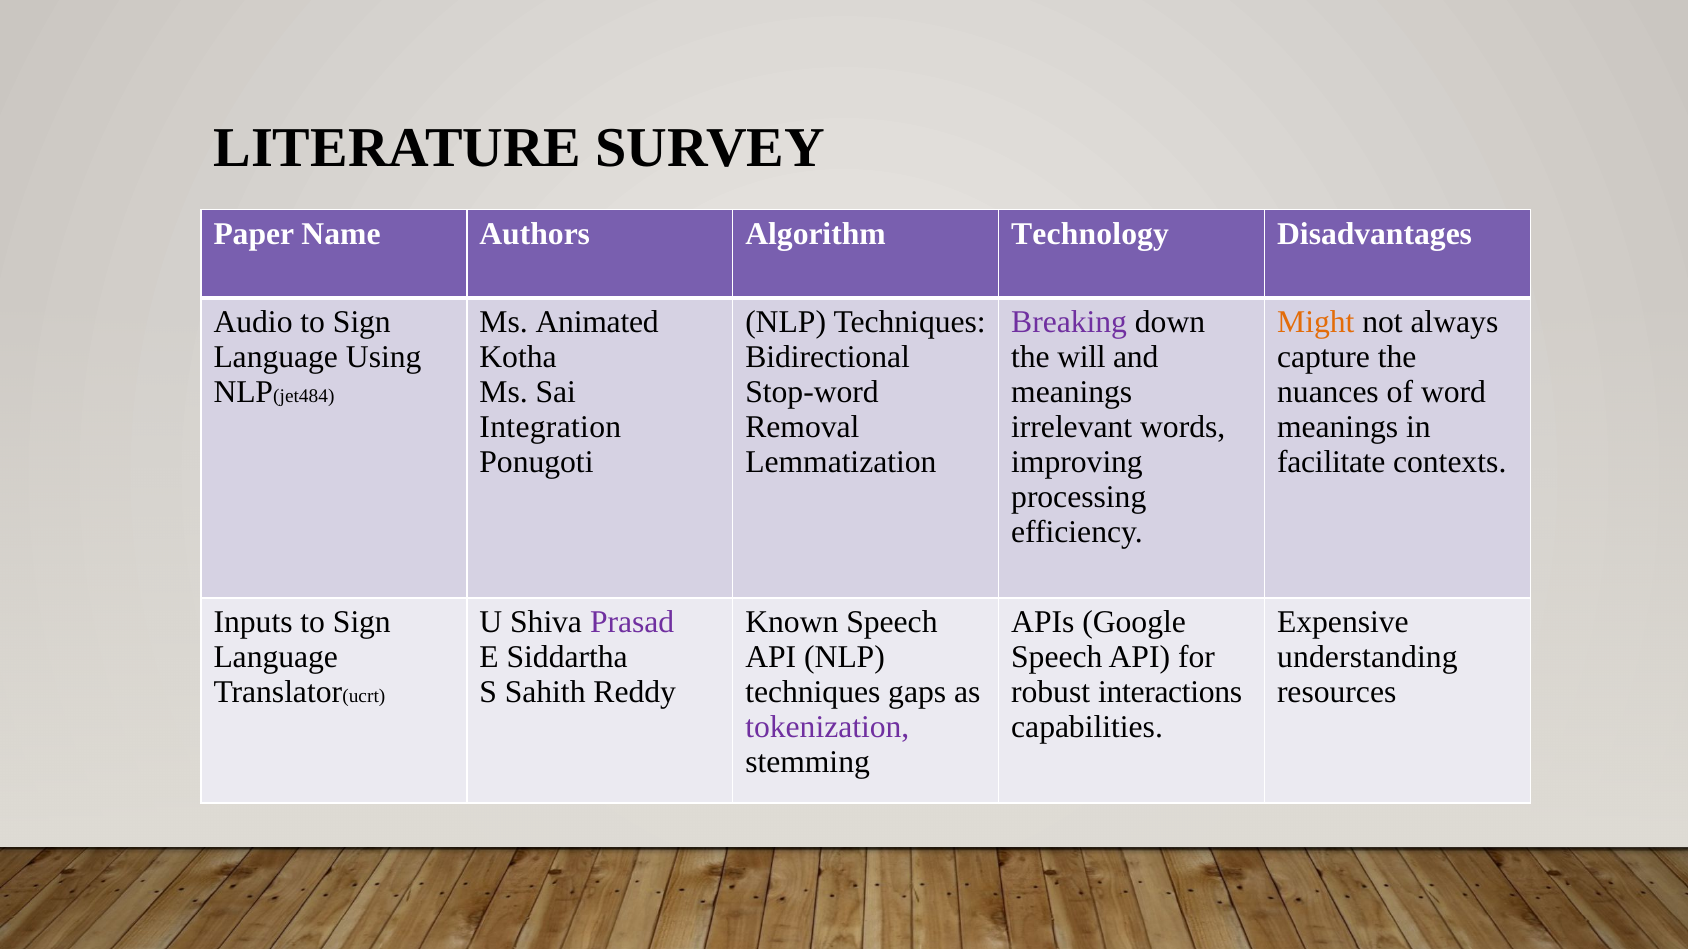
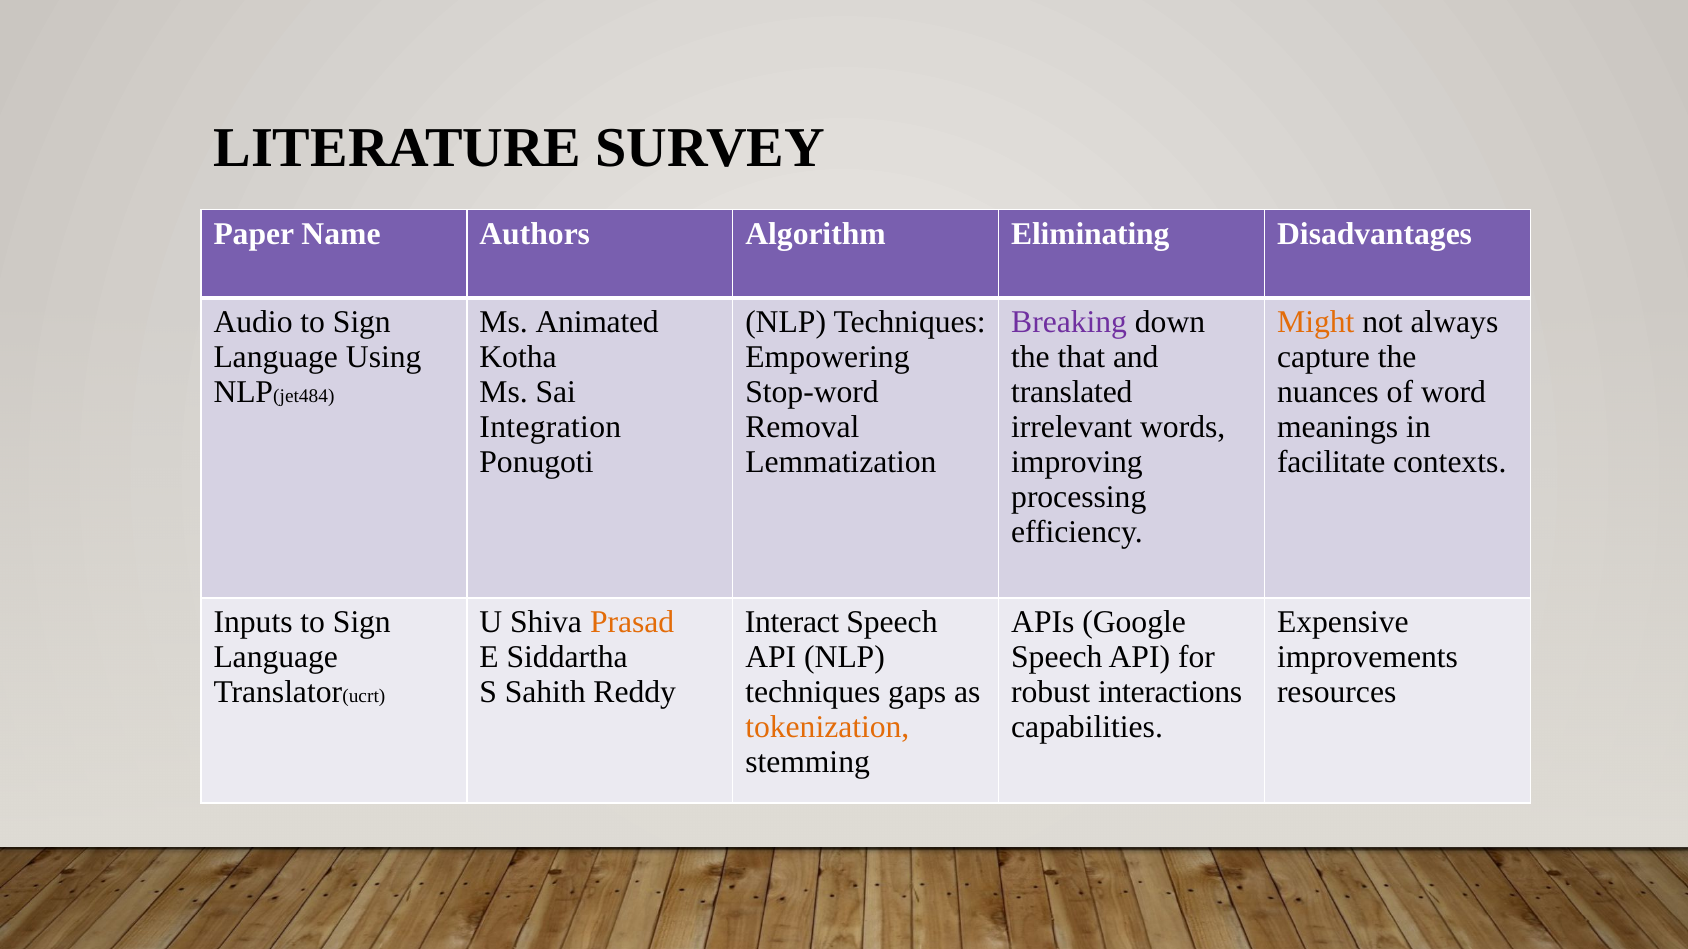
Technology: Technology -> Eliminating
Bidirectional: Bidirectional -> Empowering
will: will -> that
meanings at (1072, 392): meanings -> translated
Prasad colour: purple -> orange
Known: Known -> Interact
understanding: understanding -> improvements
tokenization colour: purple -> orange
